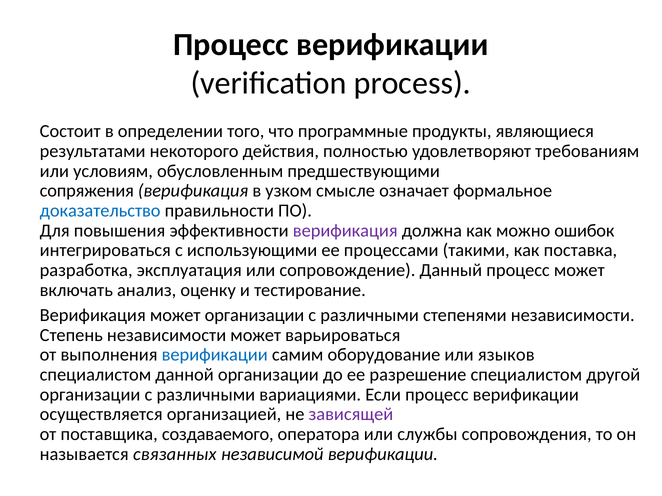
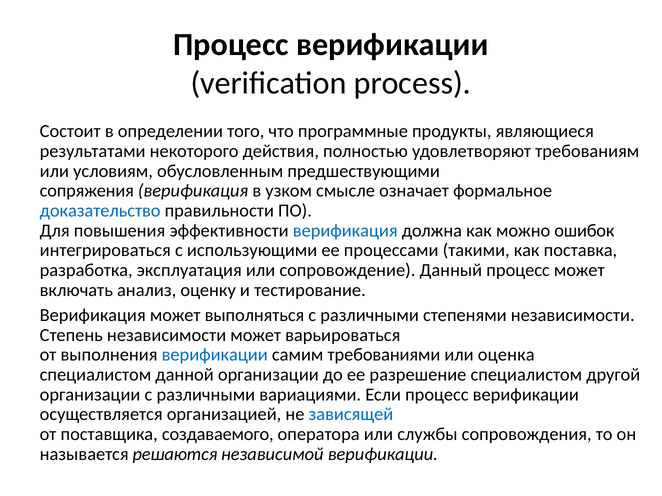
верификация at (345, 231) colour: purple -> blue
может организации: организации -> выполняться
оборудование: оборудование -> требованиями
языков: языков -> оценка
зависящей colour: purple -> blue
связанных: связанных -> решаются
